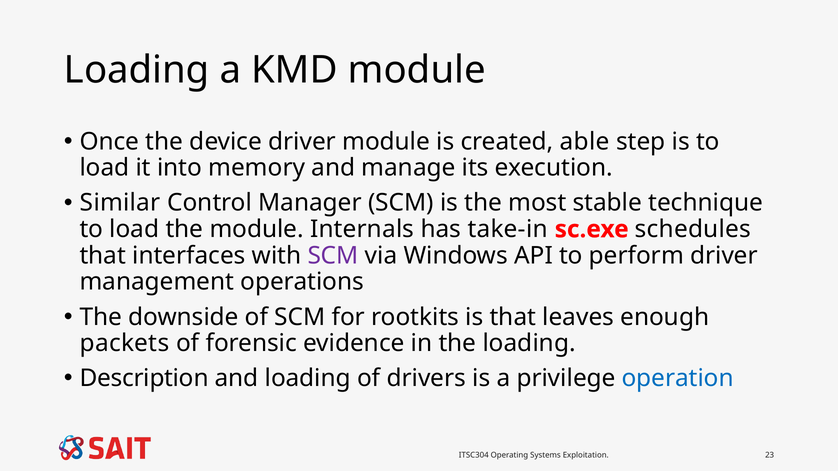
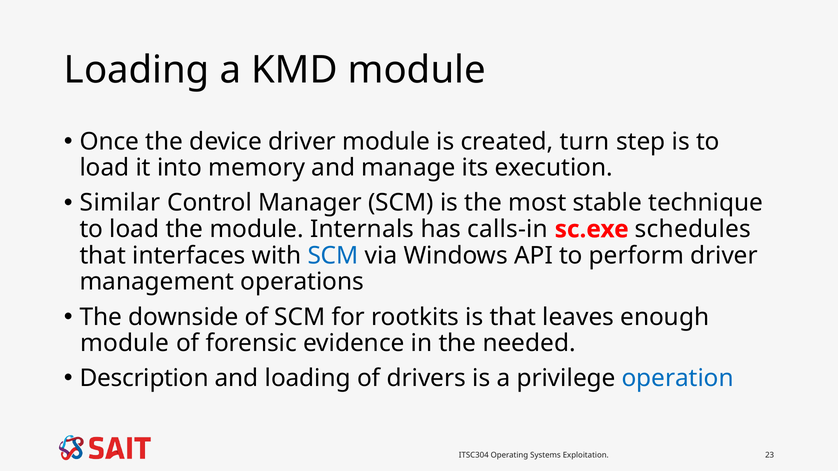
able: able -> turn
take-in: take-in -> calls-in
SCM at (333, 256) colour: purple -> blue
packets at (125, 344): packets -> module
the loading: loading -> needed
